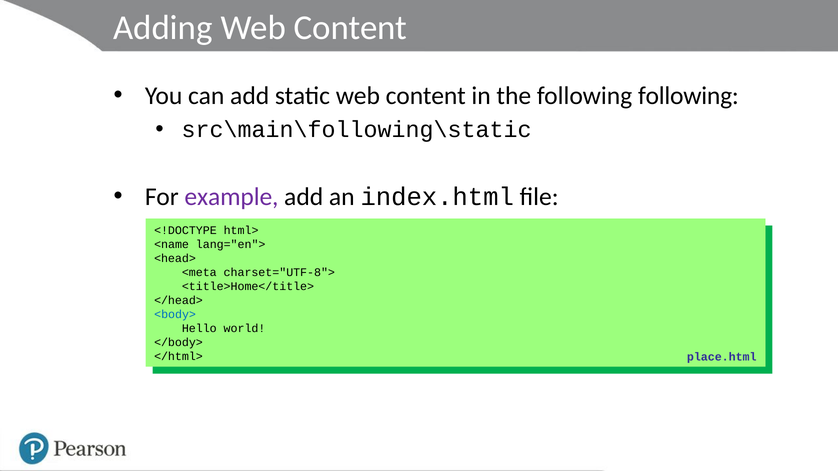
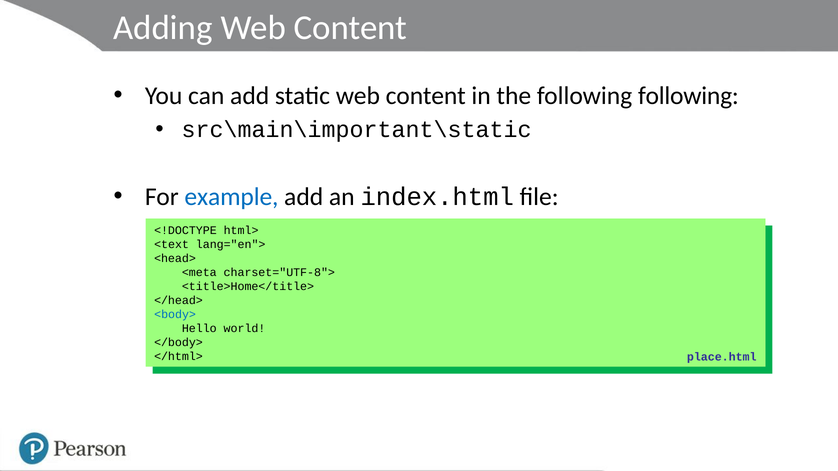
src\main\following\static: src\main\following\static -> src\main\important\static
example colour: purple -> blue
<name: <name -> <text
